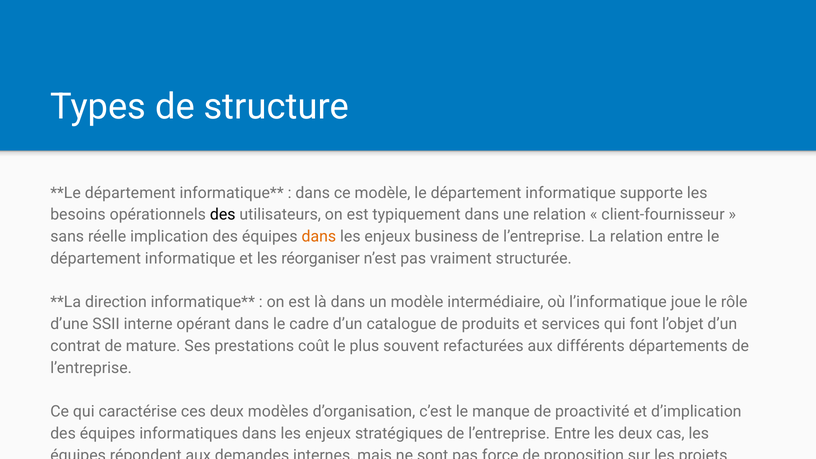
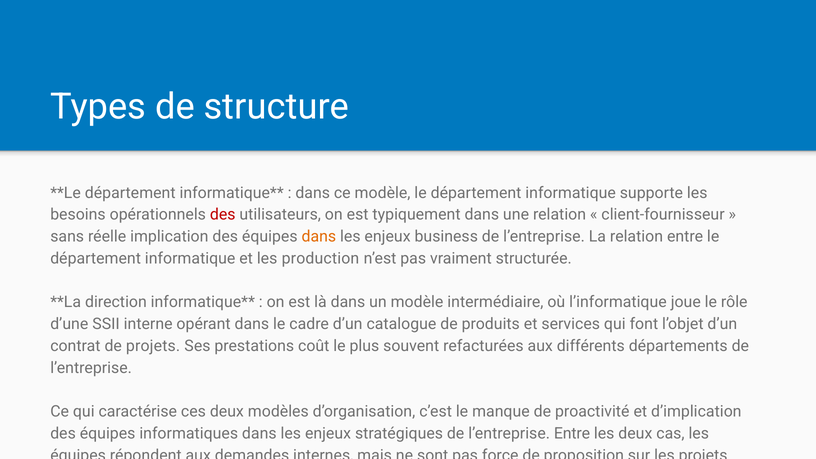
des at (223, 215) colour: black -> red
réorganiser: réorganiser -> production
de mature: mature -> projets
